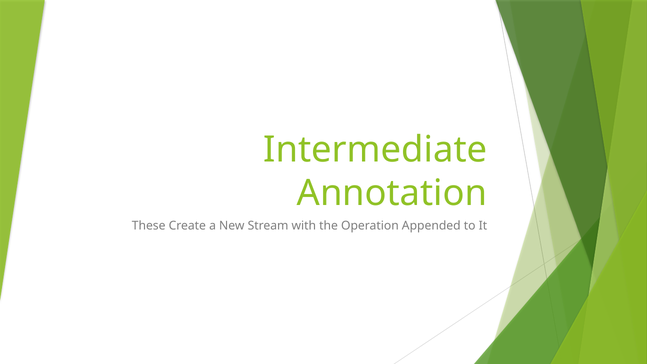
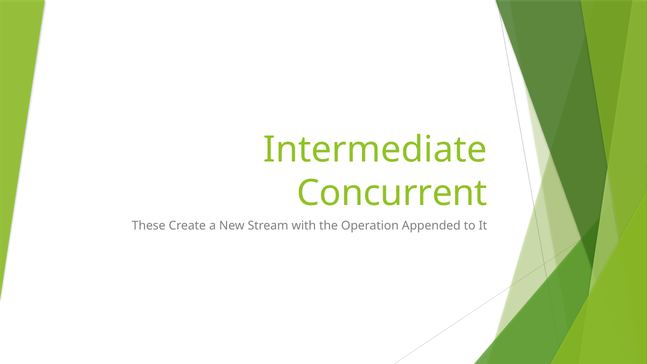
Annotation: Annotation -> Concurrent
